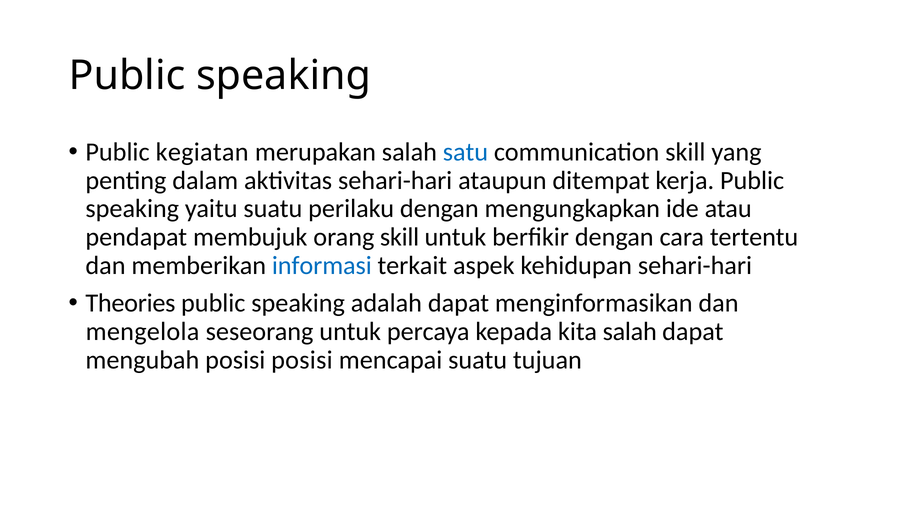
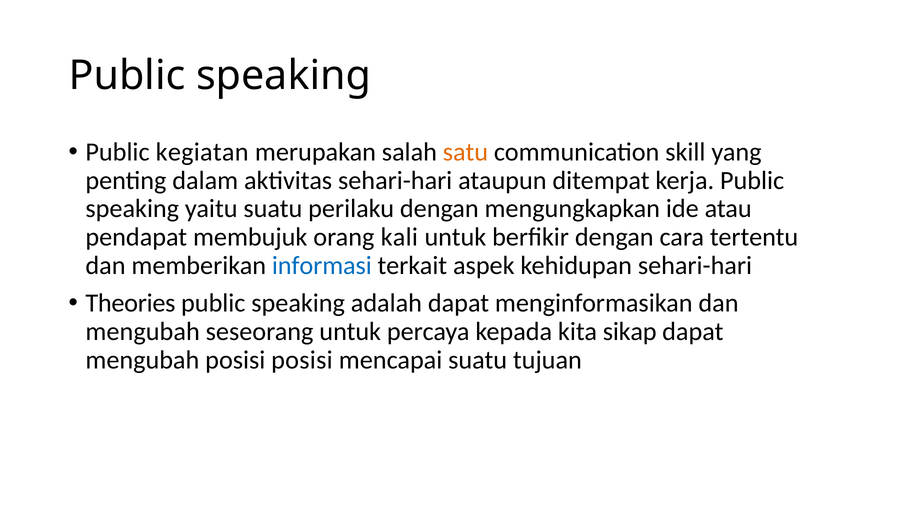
satu colour: blue -> orange
orang skill: skill -> kali
mengelola at (143, 332): mengelola -> mengubah
kita salah: salah -> sikap
